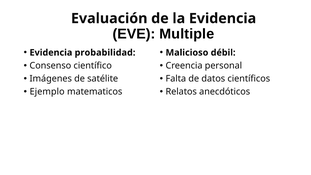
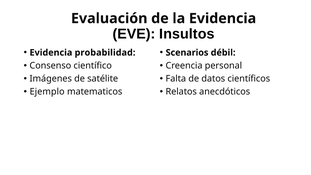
Multiple: Multiple -> Insultos
Malicioso: Malicioso -> Scenarios
